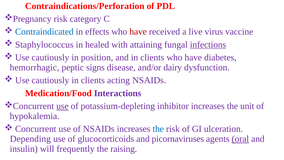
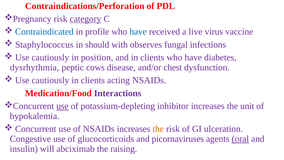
category underline: none -> present
effects: effects -> profile
have at (138, 32) colour: red -> blue
healed: healed -> should
attaining: attaining -> observes
infections underline: present -> none
hemorrhagic: hemorrhagic -> dysrhythmia
signs: signs -> cows
dairy: dairy -> chest
the at (158, 129) colour: blue -> orange
Depending: Depending -> Congestive
frequently: frequently -> abciximab
